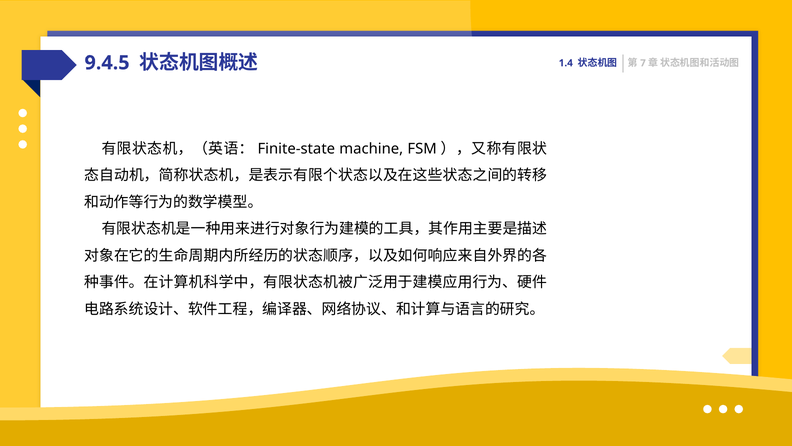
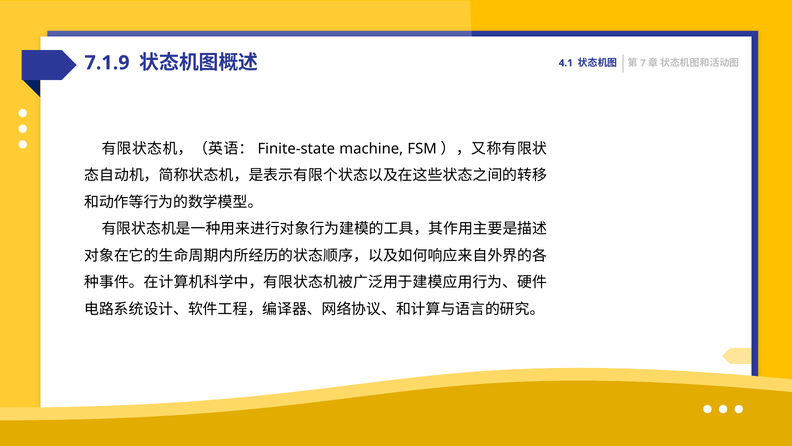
9.4.5: 9.4.5 -> 7.1.9
1.4: 1.4 -> 4.1
